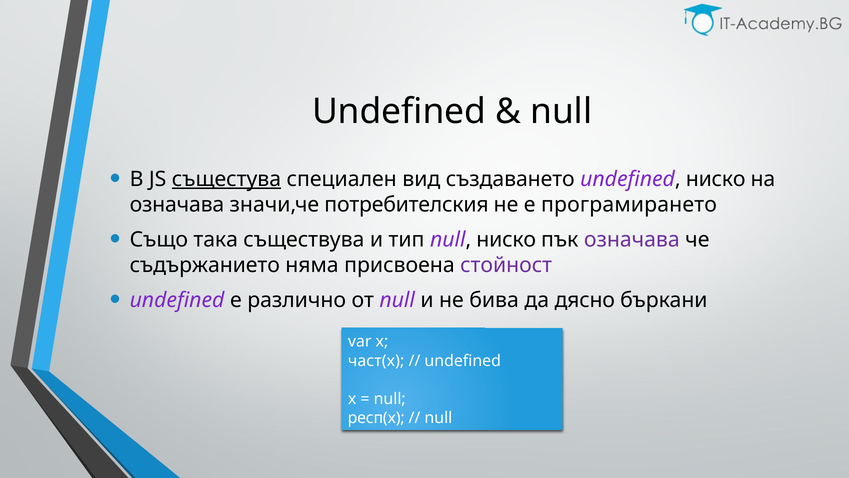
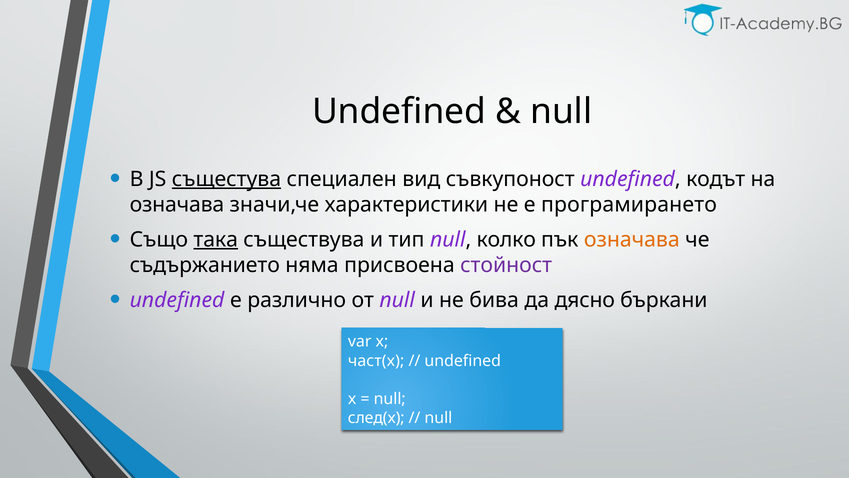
създаването: създаването -> съвкупоност
undefined ниско: ниско -> кодът
потребителския: потребителския -> характеристики
така underline: none -> present
null ниско: ниско -> колко
означава at (632, 240) colour: purple -> orange
респ(x: респ(x -> след(x
